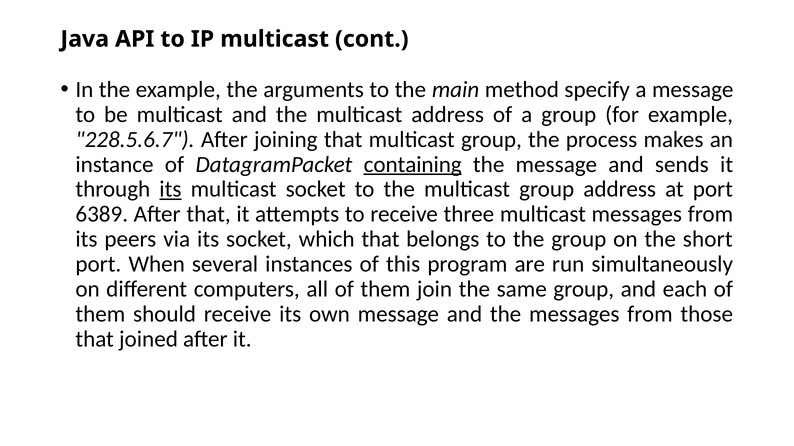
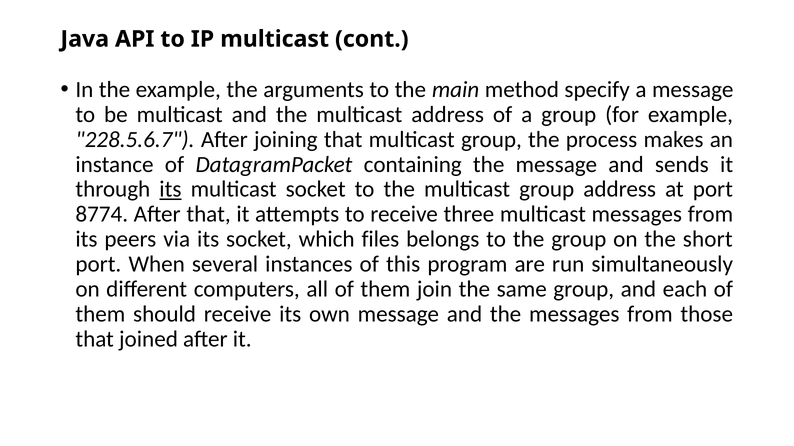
containing underline: present -> none
6389: 6389 -> 8774
which that: that -> files
